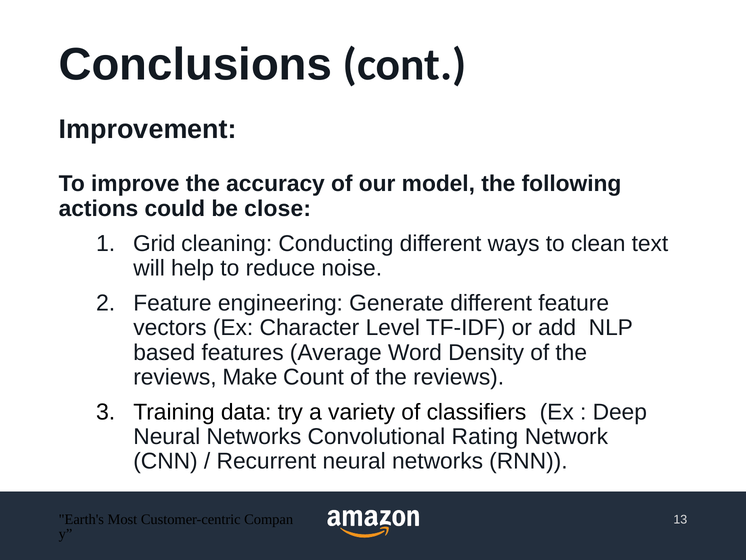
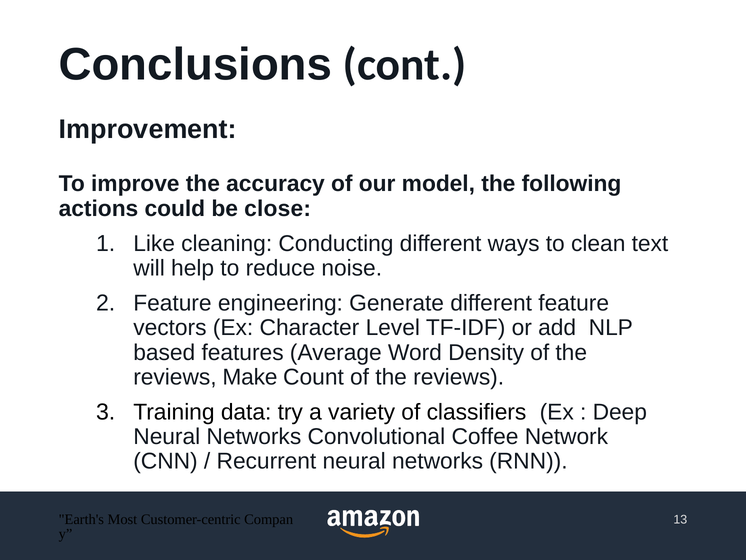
Grid: Grid -> Like
Rating: Rating -> Coffee
